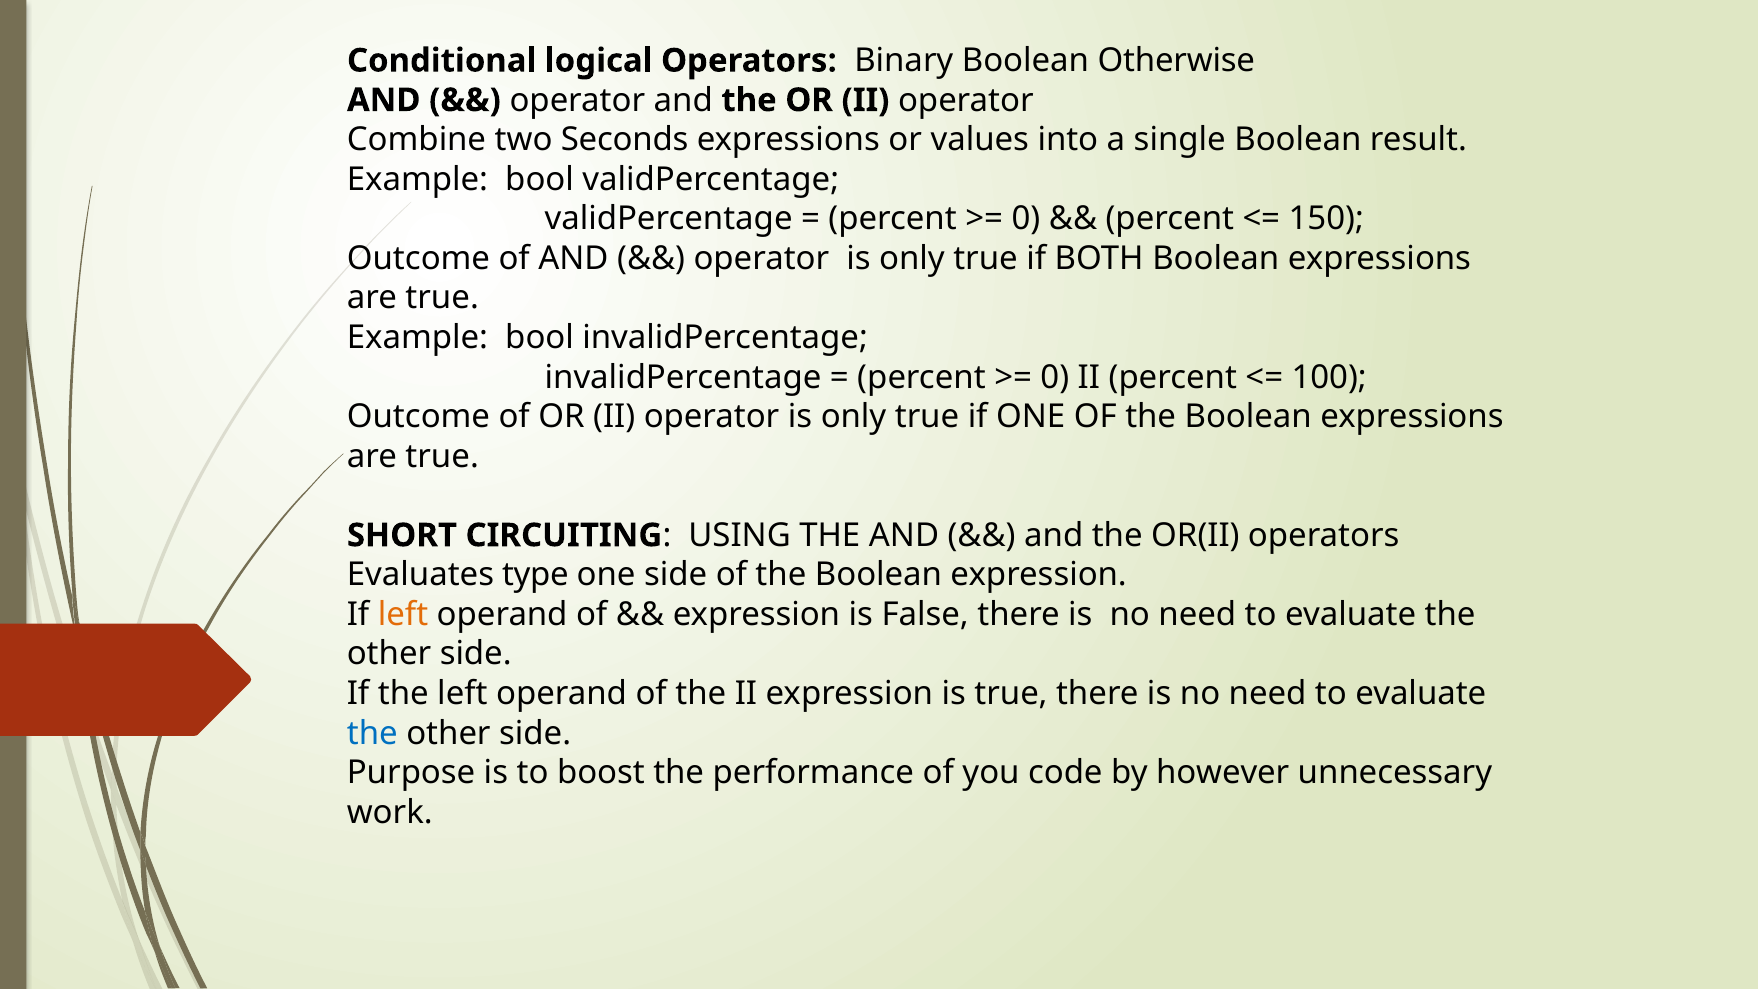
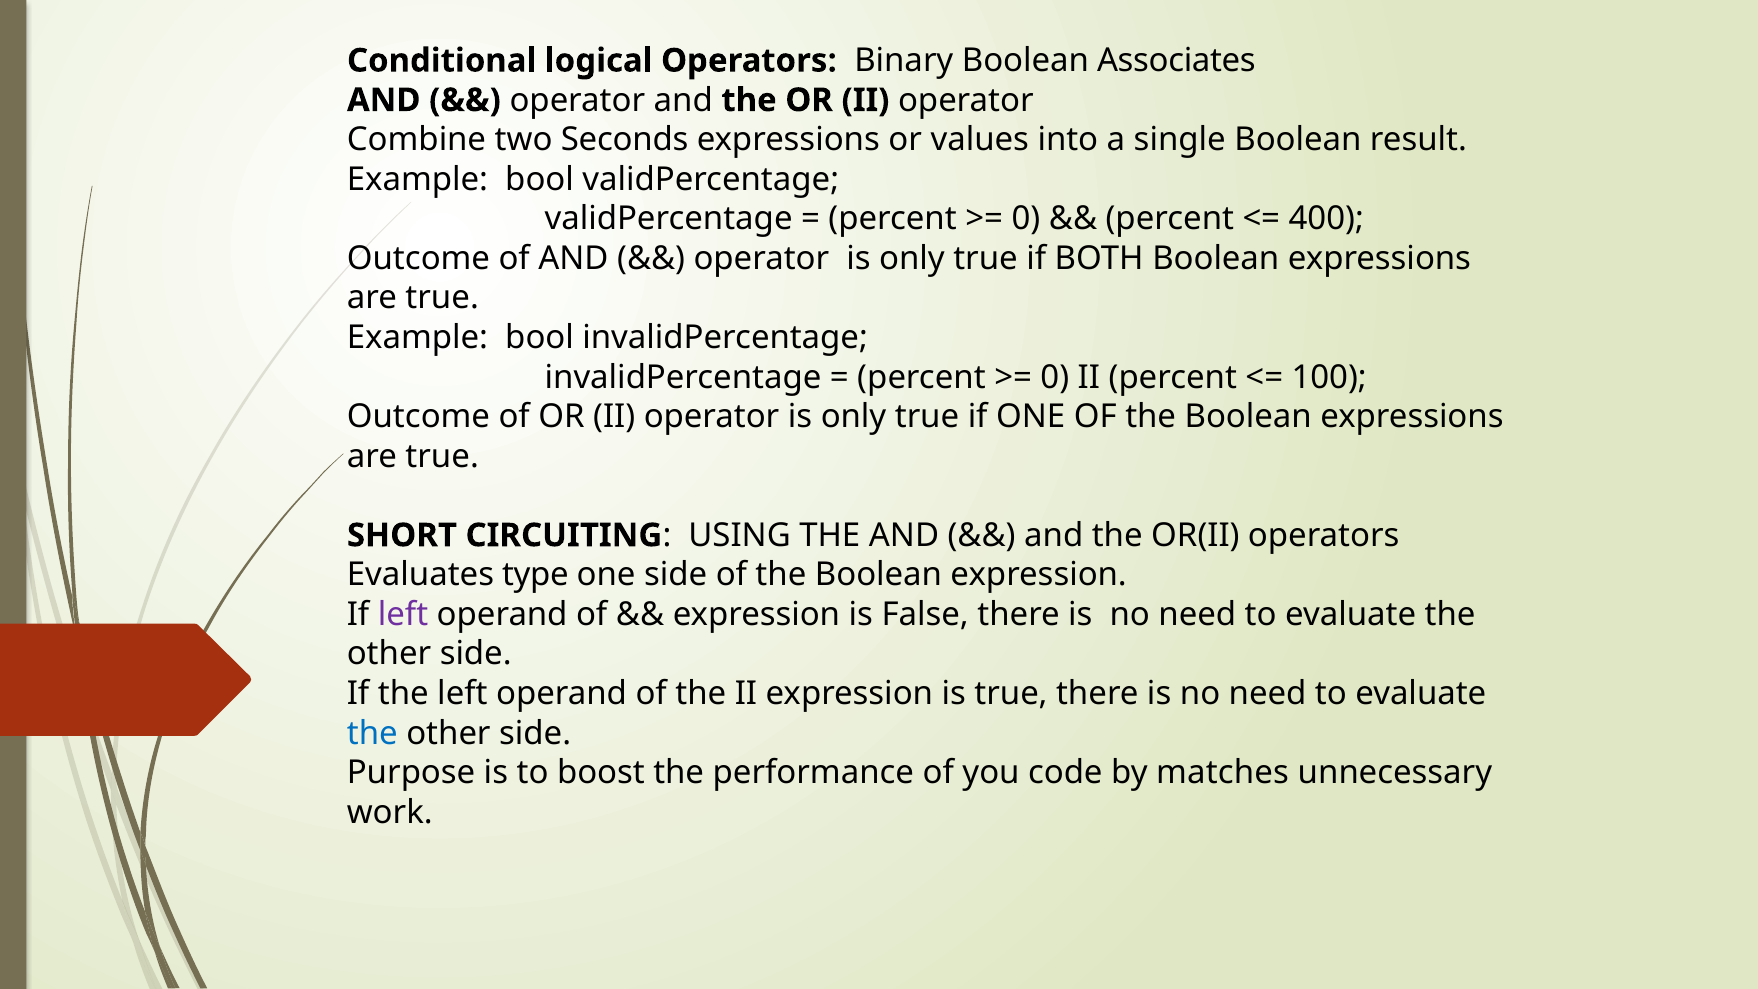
Otherwise: Otherwise -> Associates
150: 150 -> 400
left at (403, 614) colour: orange -> purple
however: however -> matches
